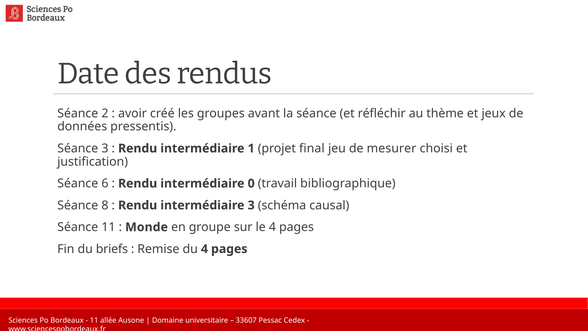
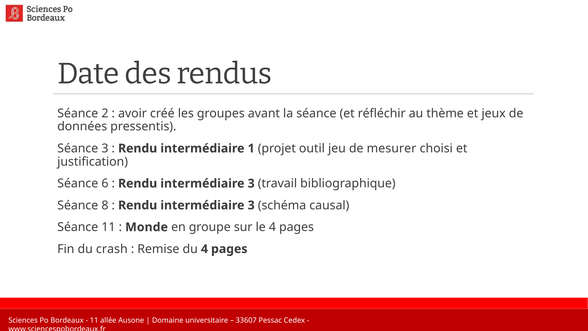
final: final -> outil
0 at (251, 183): 0 -> 3
briefs: briefs -> crash
